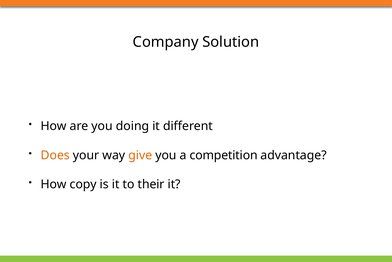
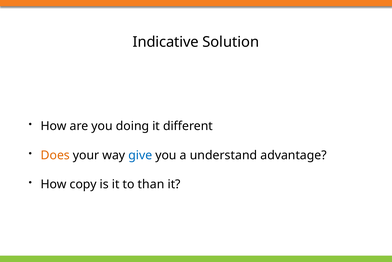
Company: Company -> Indicative
give colour: orange -> blue
competition: competition -> understand
their: their -> than
